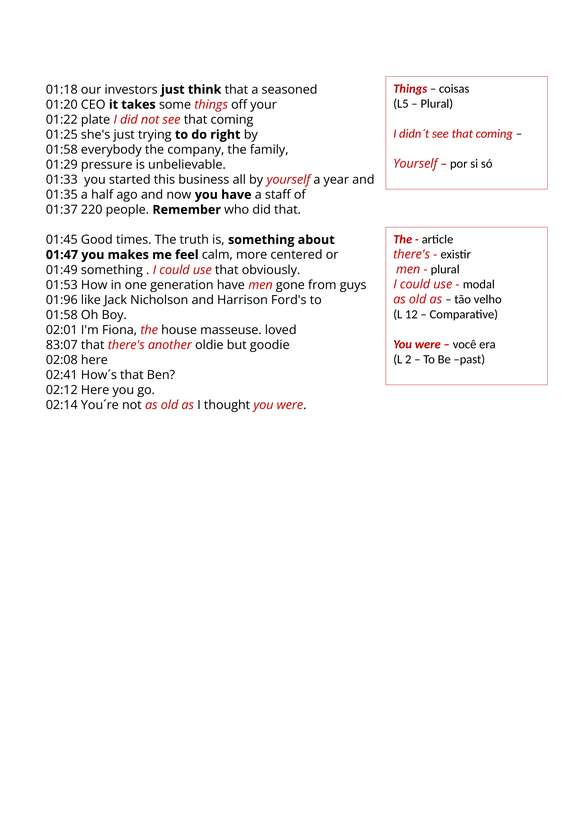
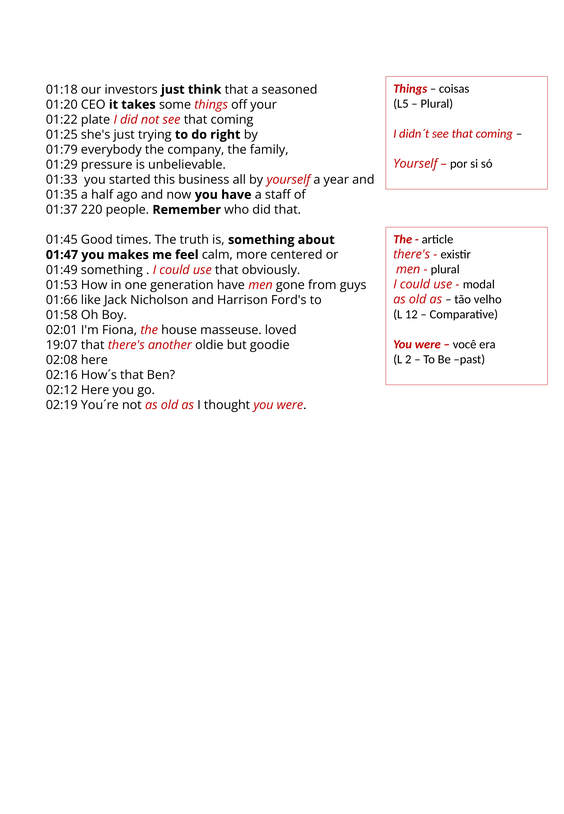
01:58 at (62, 150): 01:58 -> 01:79
01:96: 01:96 -> 01:66
83:07: 83:07 -> 19:07
02:41: 02:41 -> 02:16
02:14: 02:14 -> 02:19
